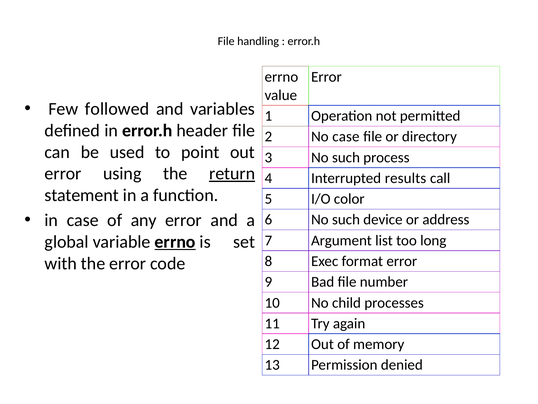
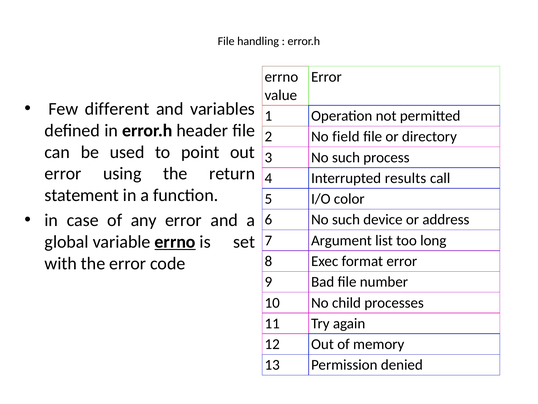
followed: followed -> different
No case: case -> field
return underline: present -> none
